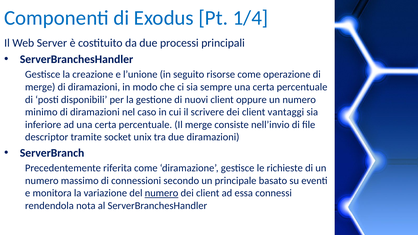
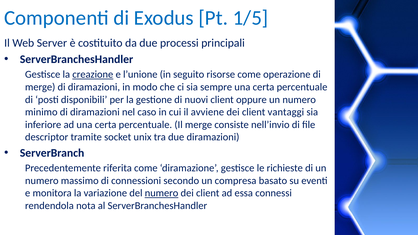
1/4: 1/4 -> 1/5
creazione underline: none -> present
scrivere: scrivere -> avviene
principale: principale -> compresa
